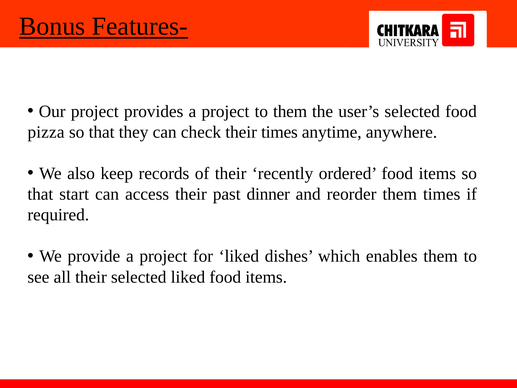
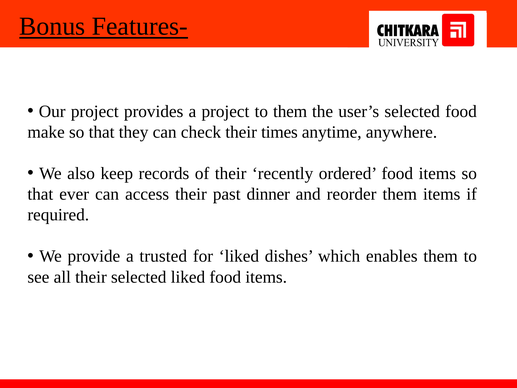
pizza: pizza -> make
start: start -> ever
them times: times -> items
provide a project: project -> trusted
